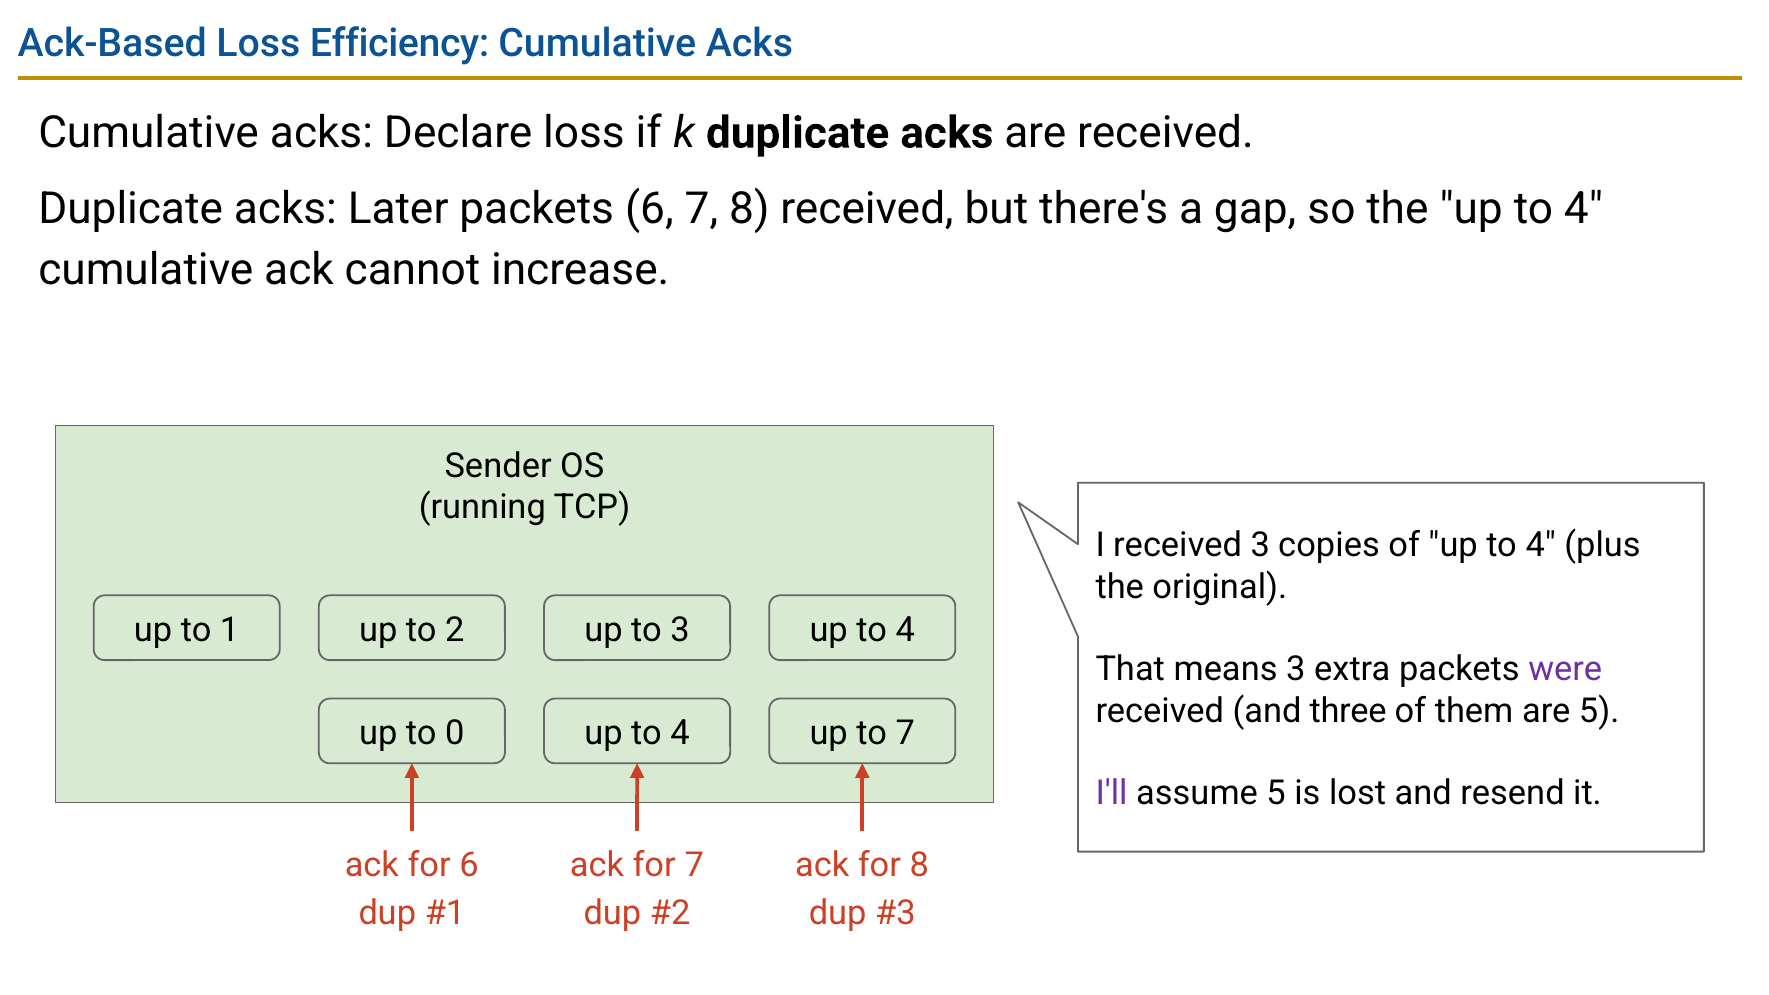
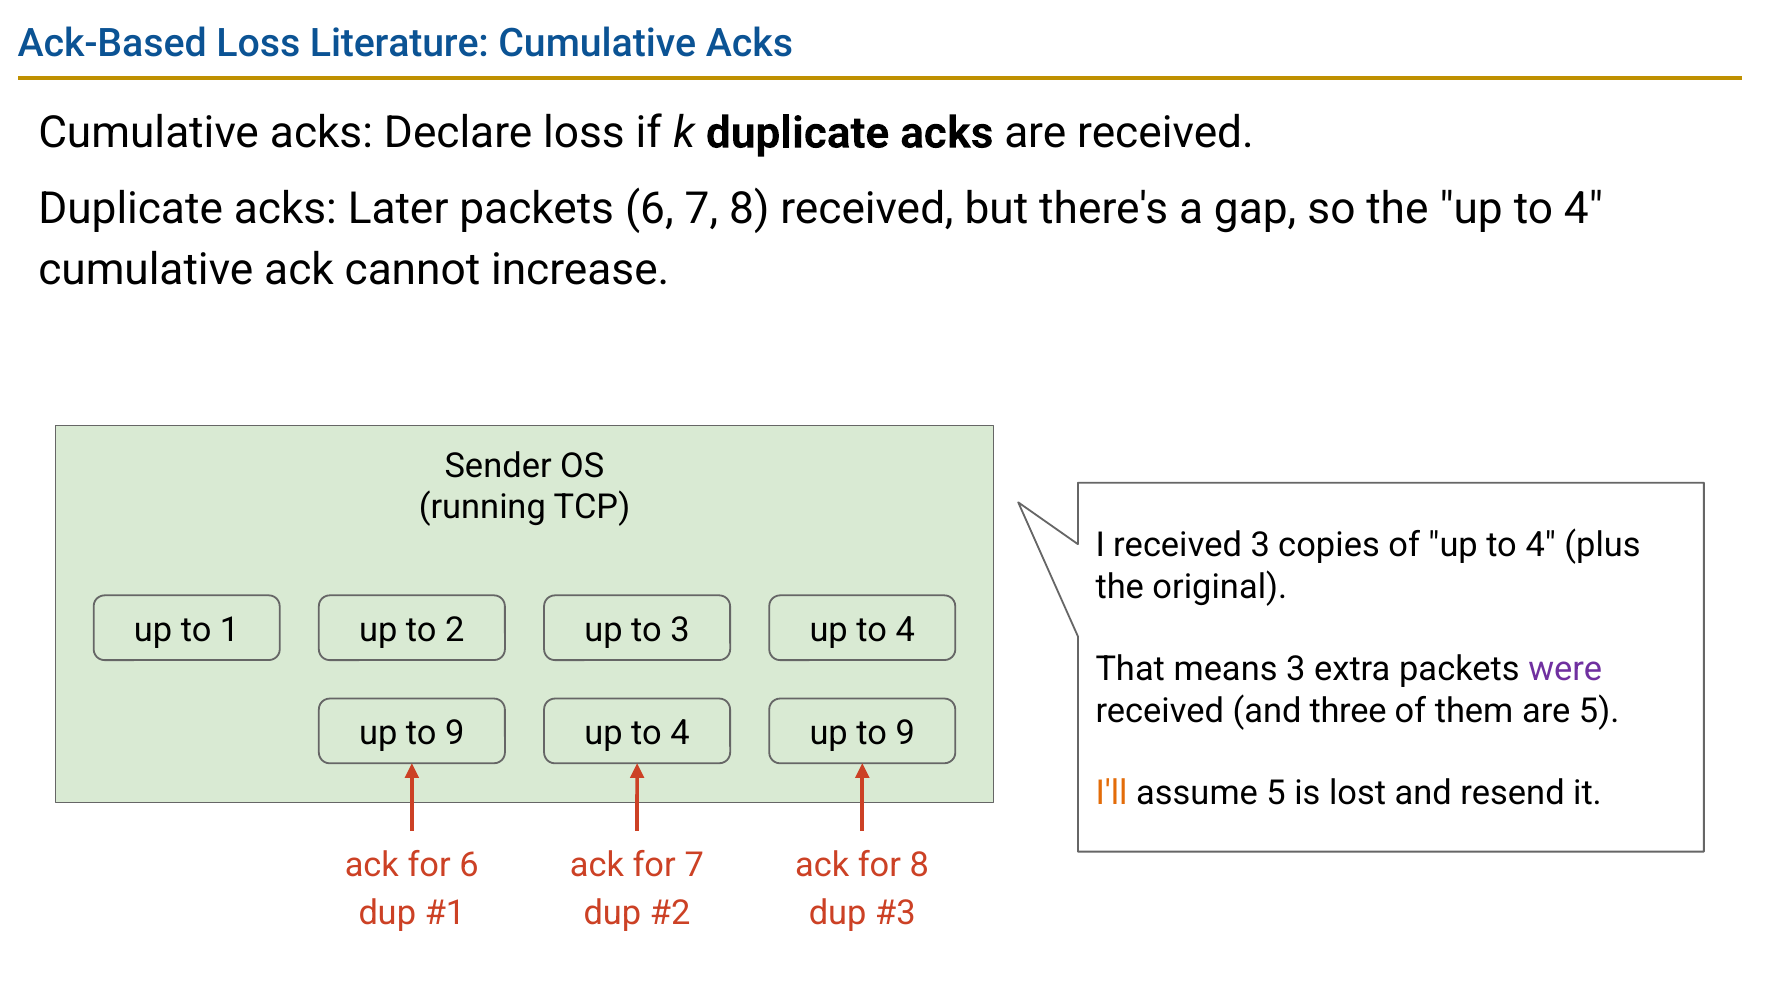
Efficiency: Efficiency -> Literature
0 at (455, 733): 0 -> 9
7 at (905, 733): 7 -> 9
I'll colour: purple -> orange
